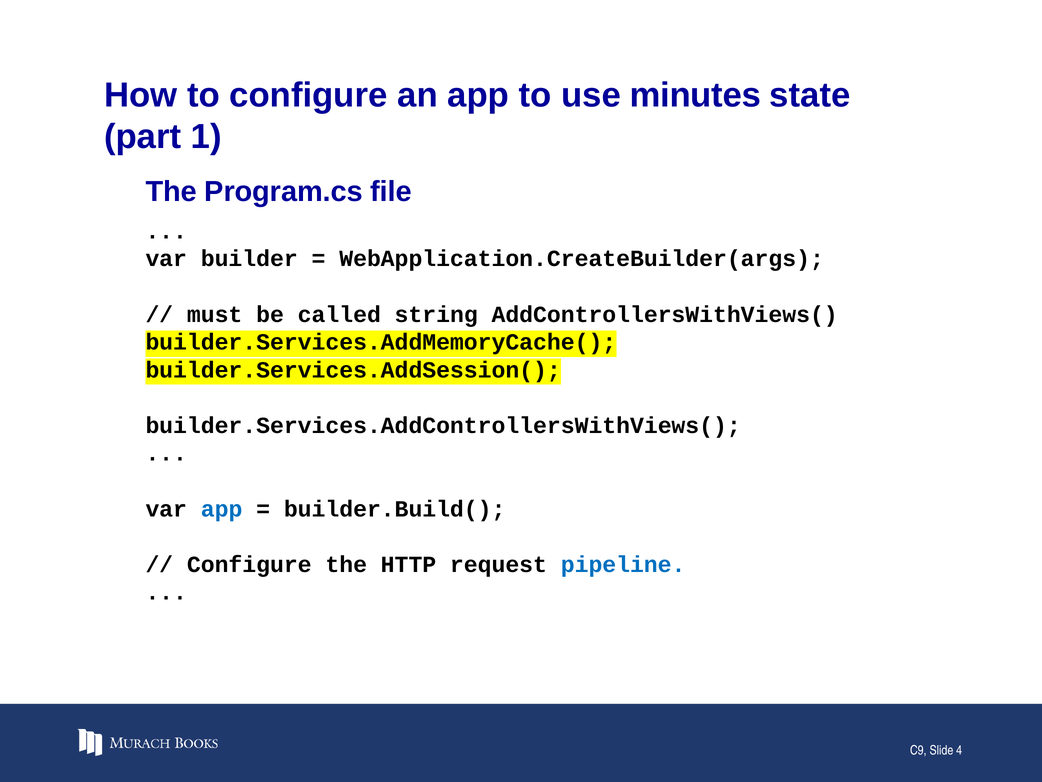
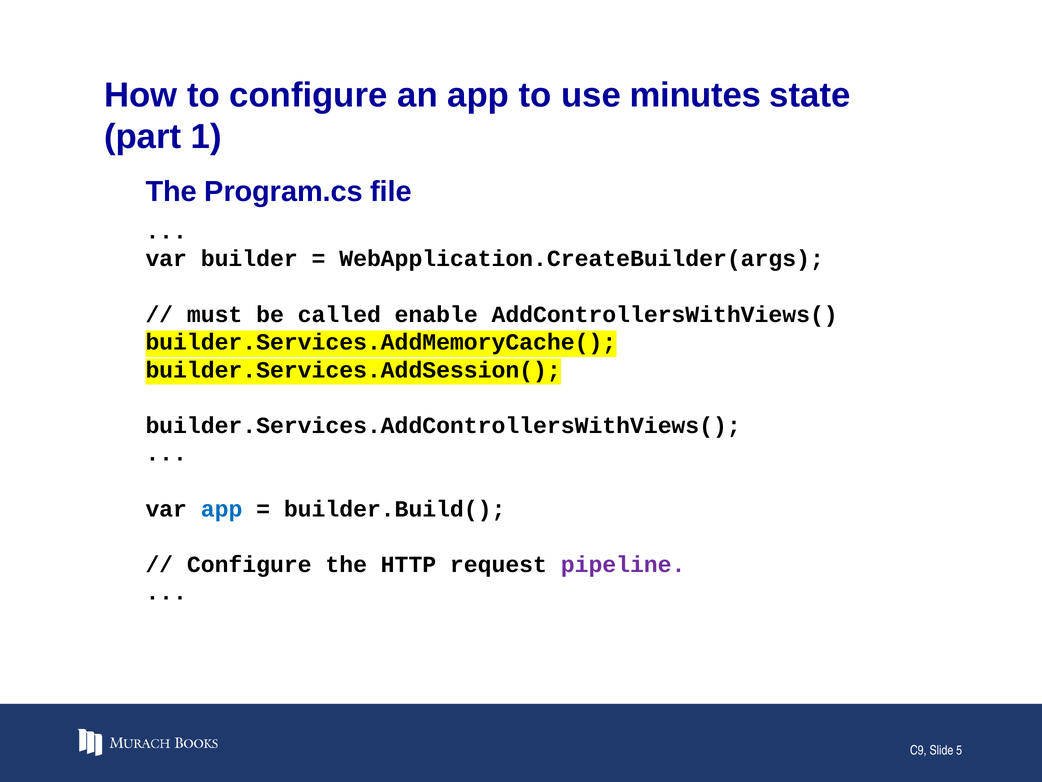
string: string -> enable
pipeline colour: blue -> purple
4: 4 -> 5
